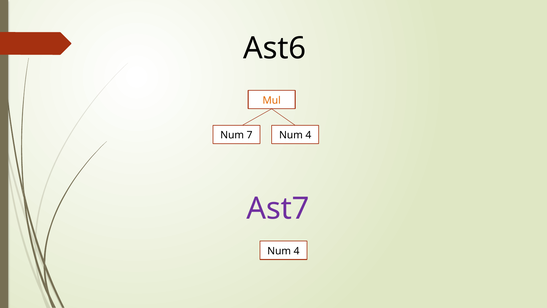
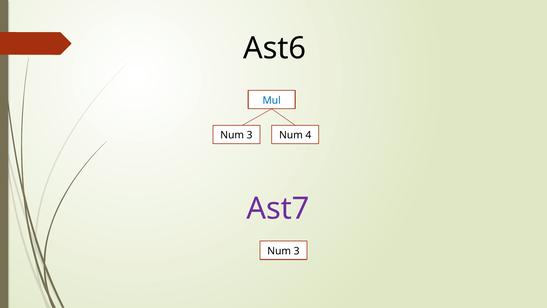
Mul colour: orange -> blue
7 at (250, 135): 7 -> 3
4 at (297, 251): 4 -> 3
